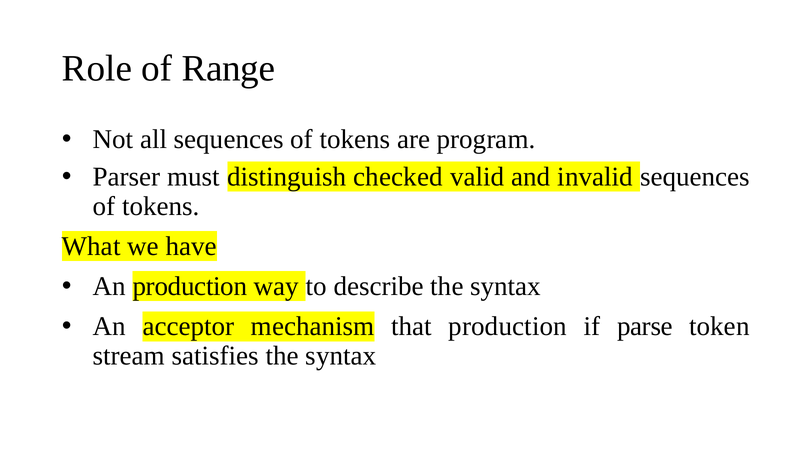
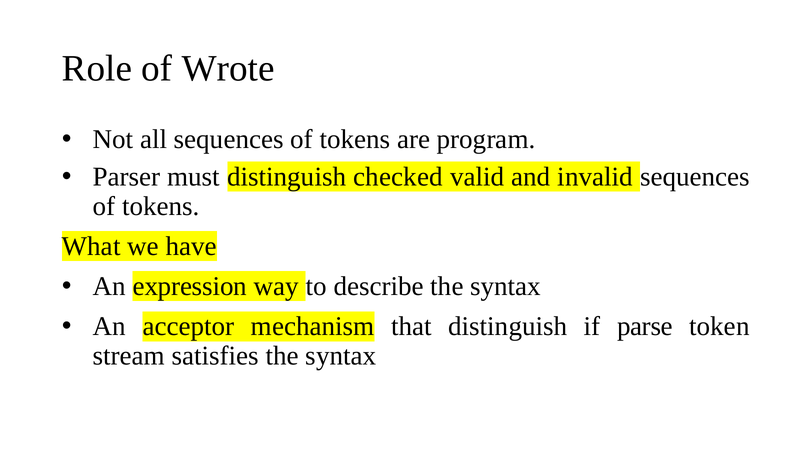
Range: Range -> Wrote
An production: production -> expression
that production: production -> distinguish
